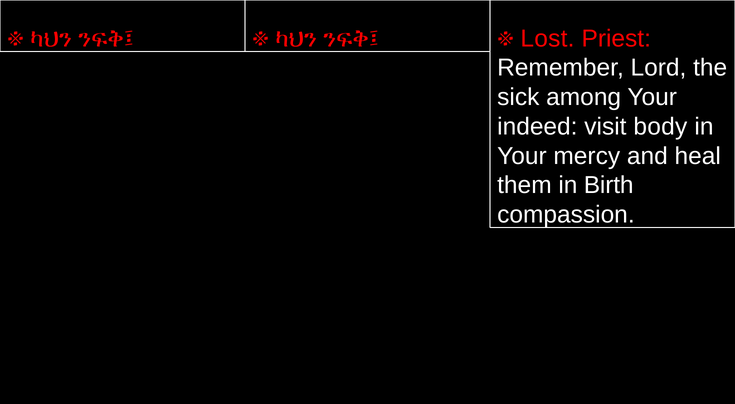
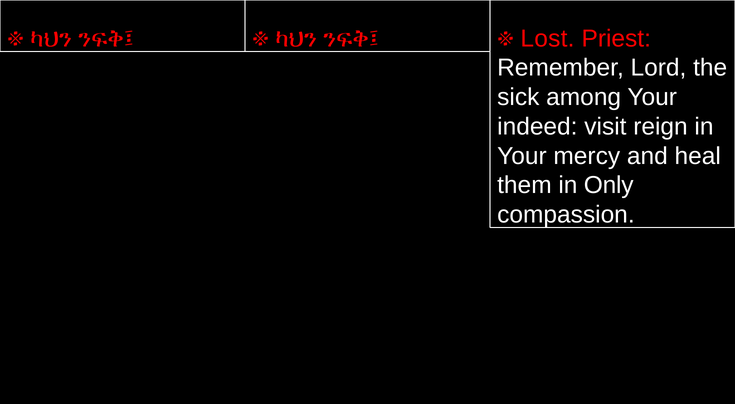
body: body -> reign
Birth: Birth -> Only
